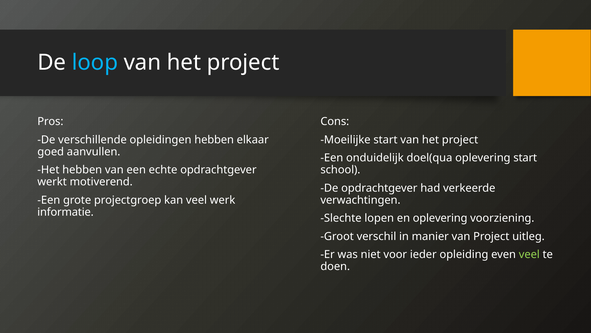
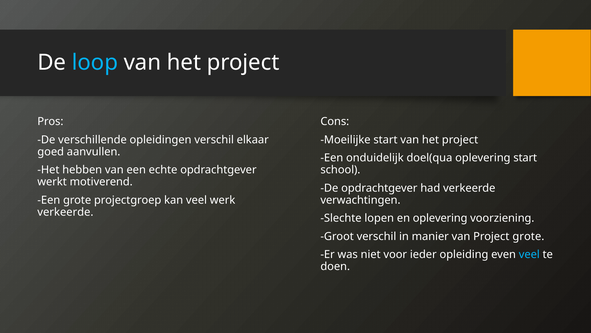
opleidingen hebben: hebben -> verschil
informatie at (65, 212): informatie -> verkeerde
Project uitleg: uitleg -> grote
veel at (529, 254) colour: light green -> light blue
